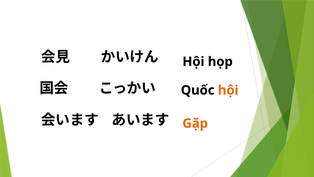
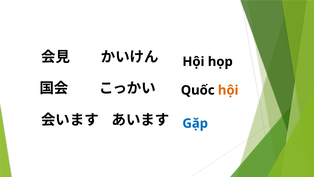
Gặp colour: orange -> blue
